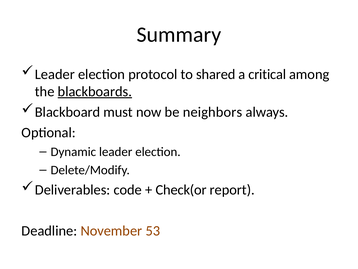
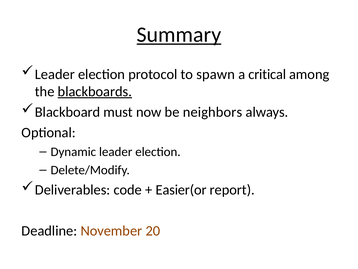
Summary underline: none -> present
shared: shared -> spawn
Check(or: Check(or -> Easier(or
53: 53 -> 20
